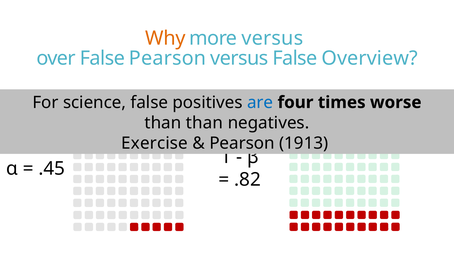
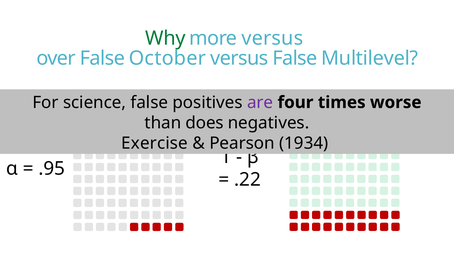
Why colour: orange -> green
False Pearson: Pearson -> October
Overview: Overview -> Multilevel
are colour: blue -> purple
than than: than -> does
1913: 1913 -> 1934
.45: .45 -> .95
.82: .82 -> .22
